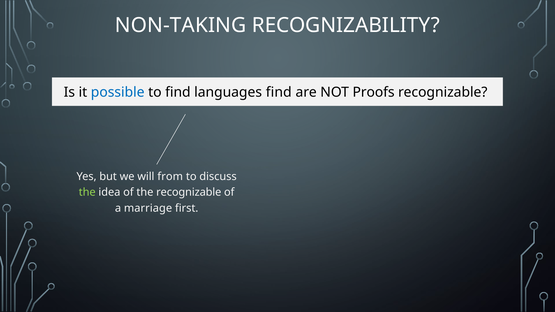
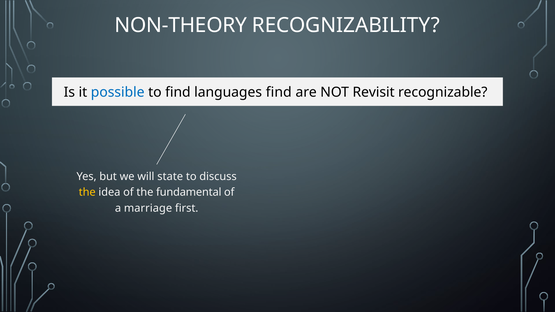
NON-TAKING: NON-TAKING -> NON-THEORY
Proofs: Proofs -> Revisit
from: from -> state
the at (87, 192) colour: light green -> yellow
the recognizable: recognizable -> fundamental
